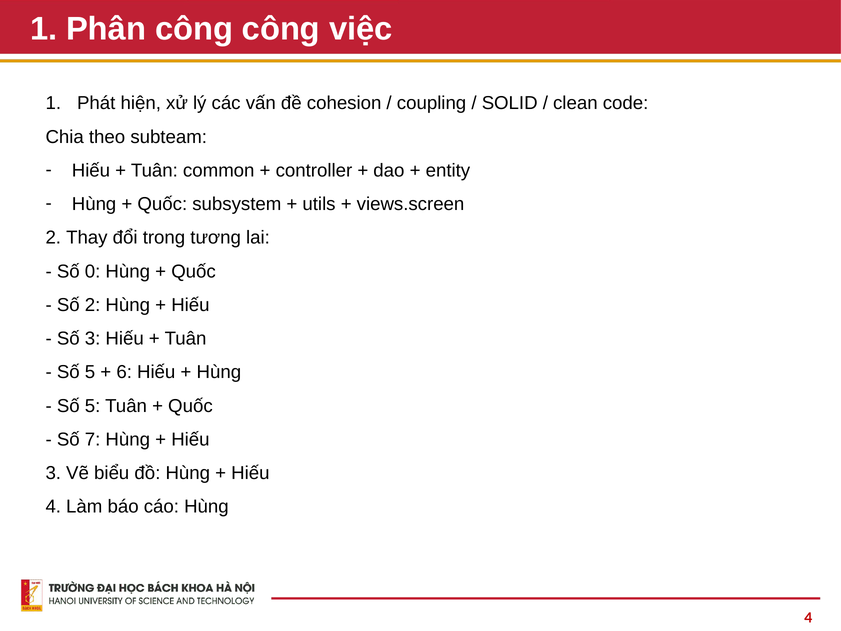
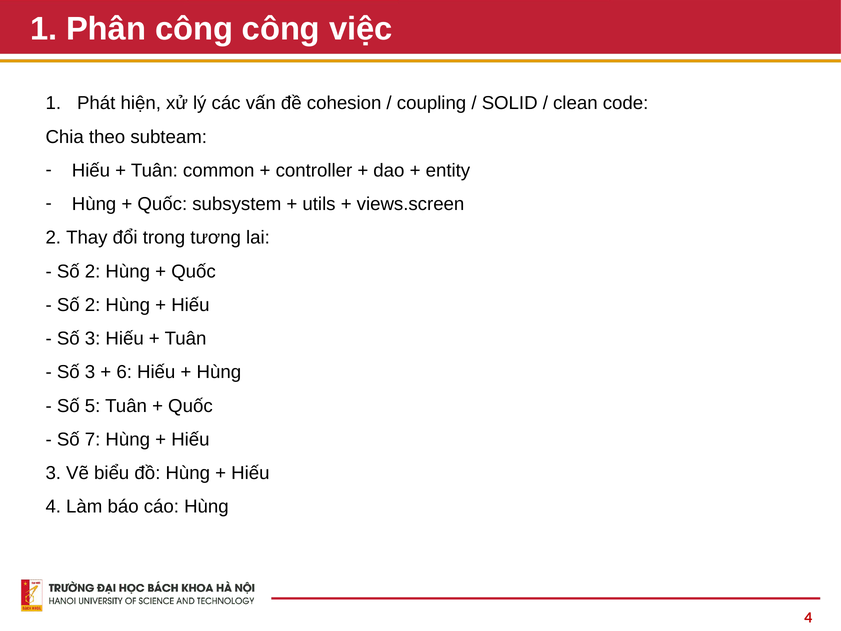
0 at (93, 271): 0 -> 2
5 at (90, 372): 5 -> 3
